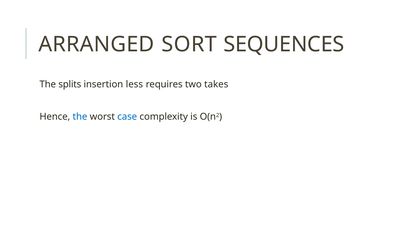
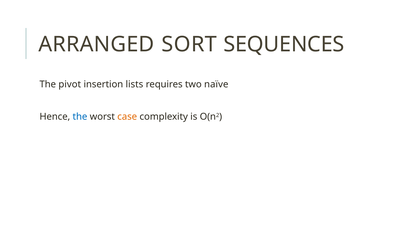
splits: splits -> pivot
less: less -> lists
takes: takes -> naïve
case colour: blue -> orange
